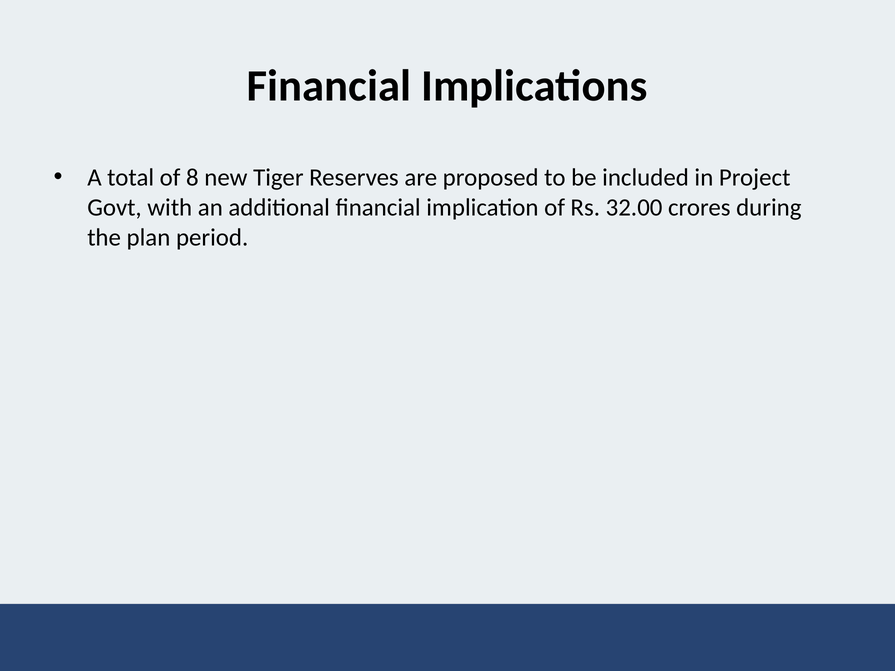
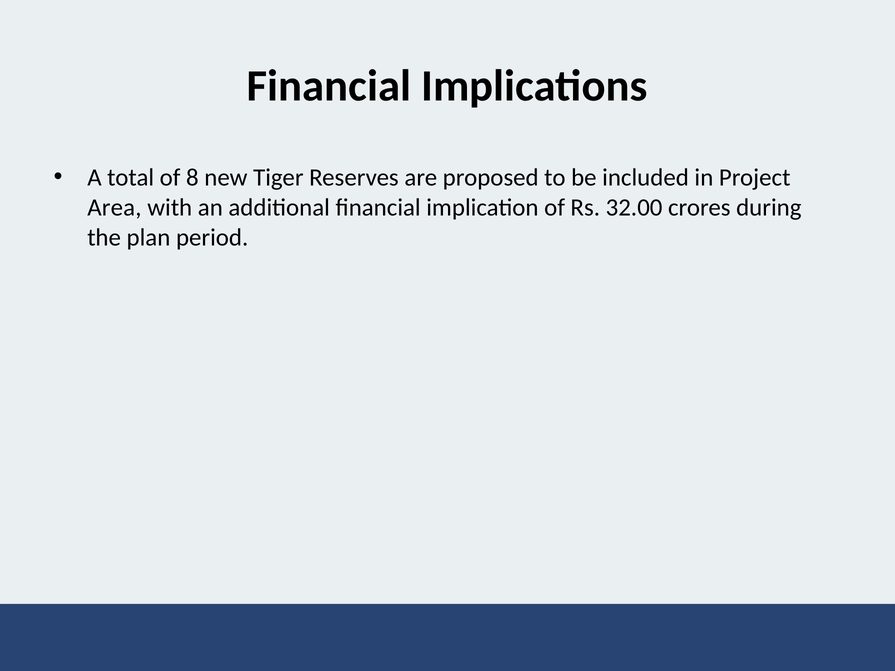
Govt: Govt -> Area
